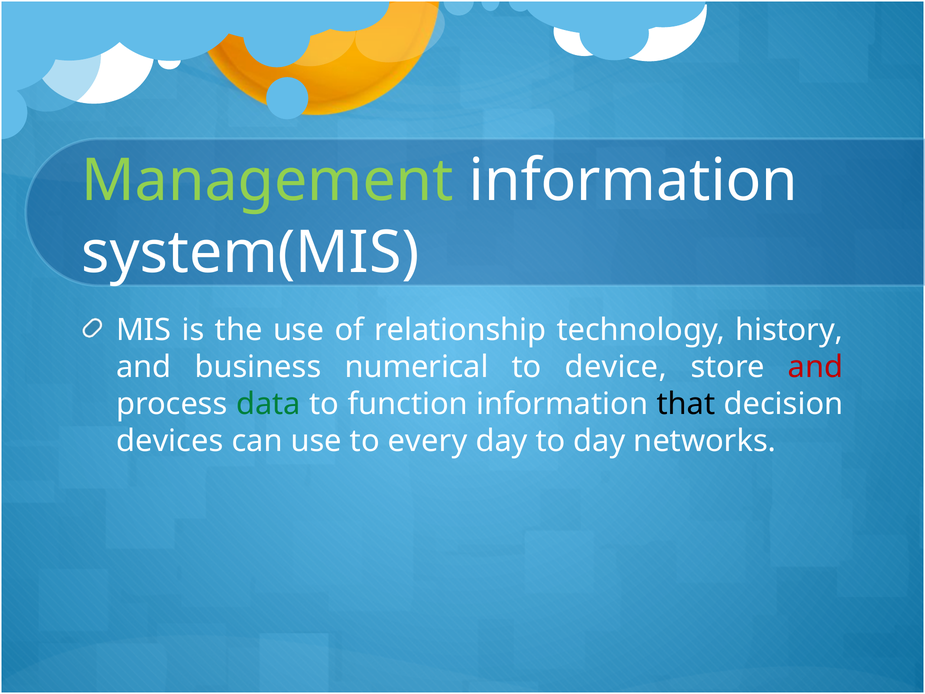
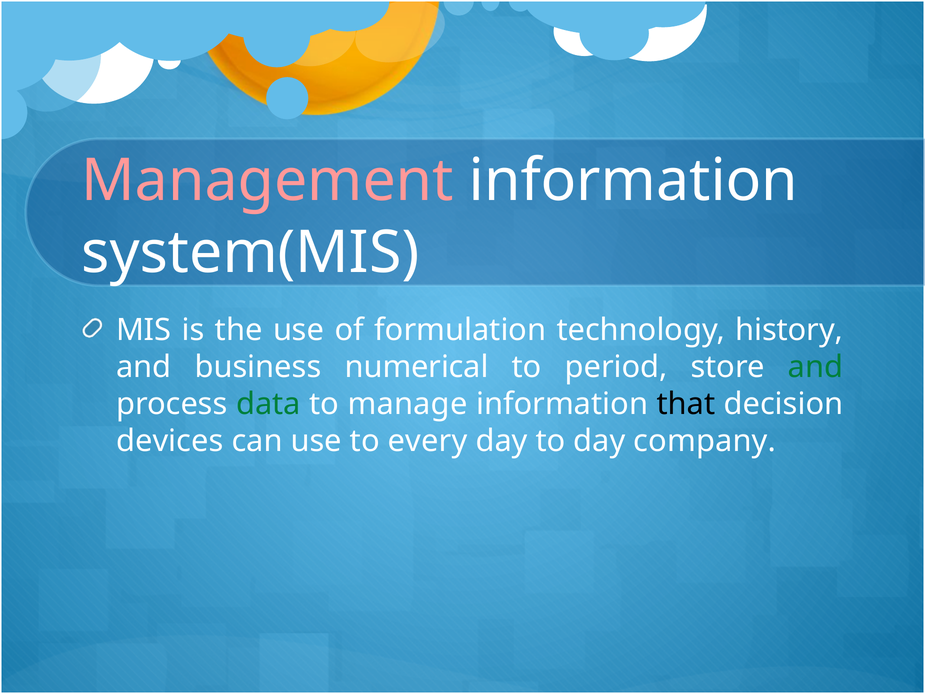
Management colour: light green -> pink
relationship: relationship -> formulation
device: device -> period
and at (816, 367) colour: red -> green
function: function -> manage
networks: networks -> company
